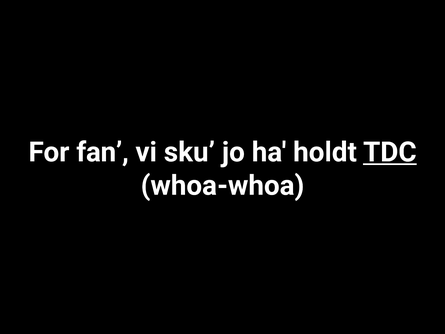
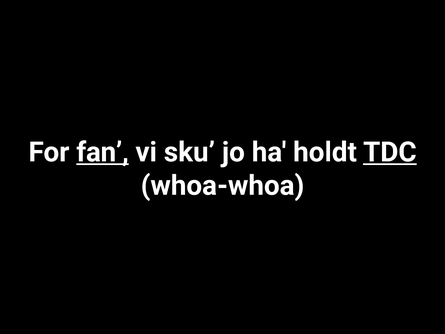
fan underline: none -> present
